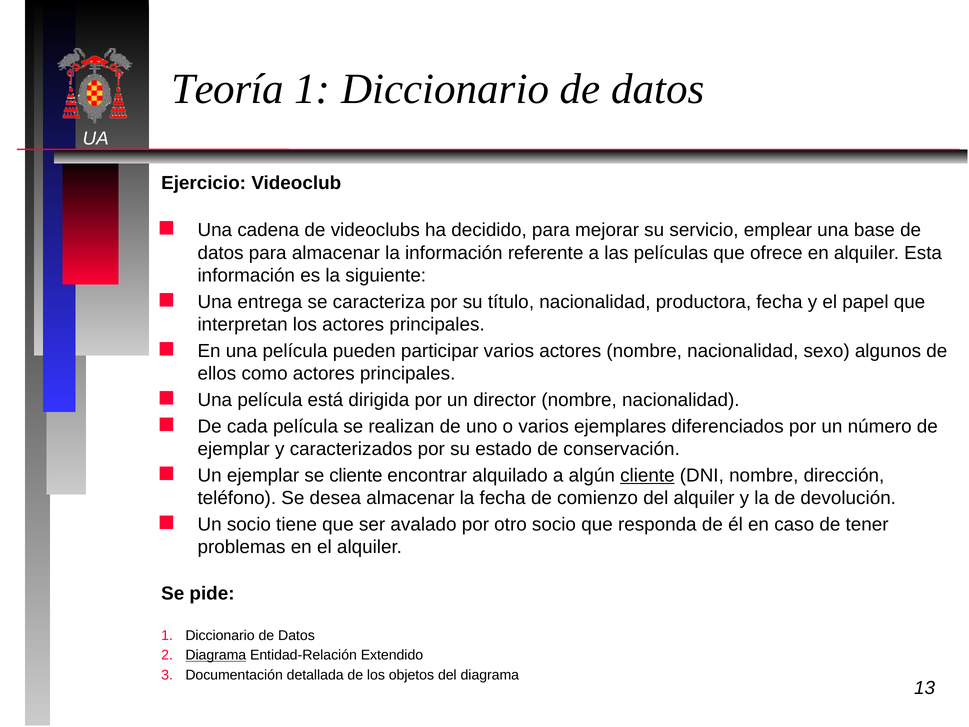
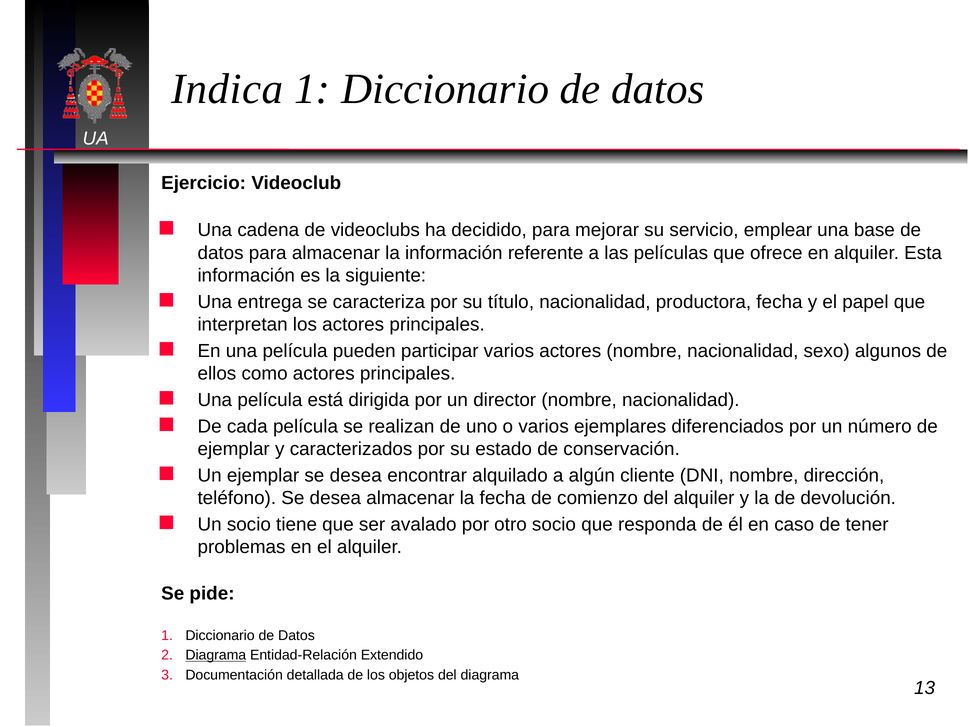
Teoría: Teoría -> Indica
ejemplar se cliente: cliente -> desea
cliente at (647, 475) underline: present -> none
